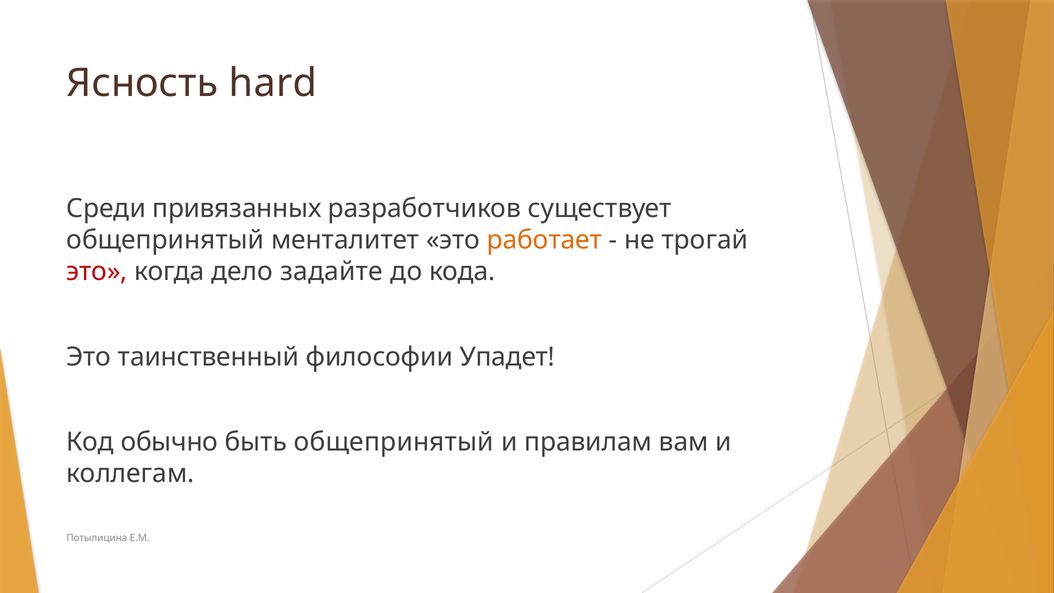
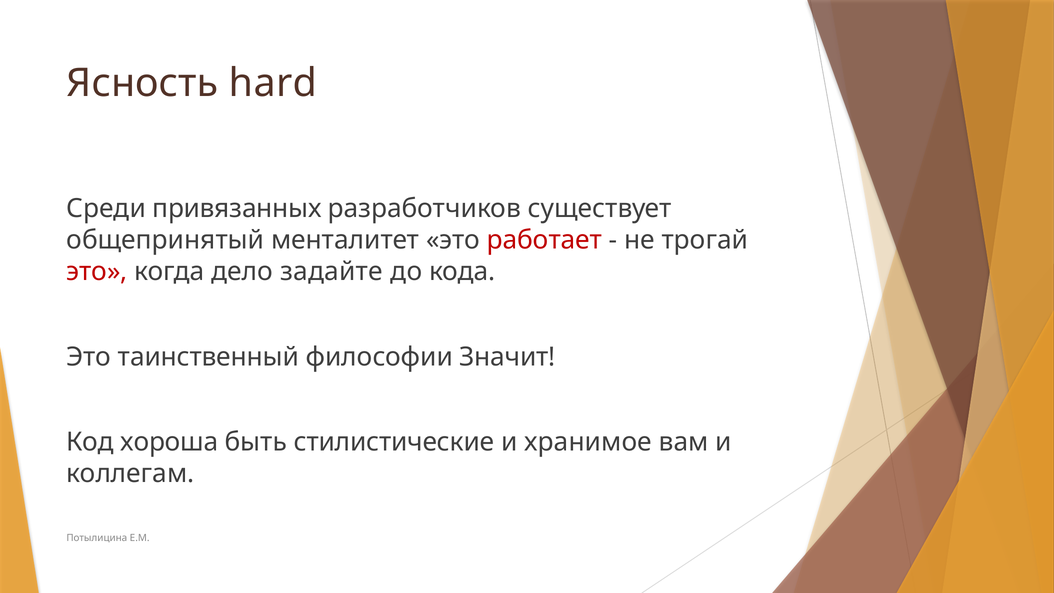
работает colour: orange -> red
Упадет: Упадет -> Значит
обычно: обычно -> хороша
быть общепринятый: общепринятый -> стилистические
правилам: правилам -> хранимое
